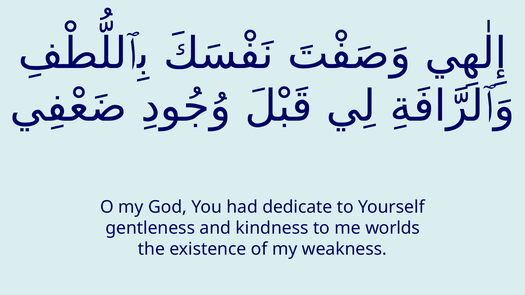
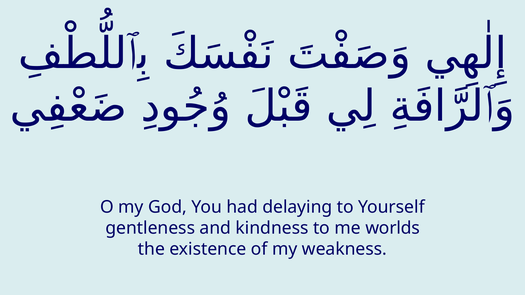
dedicate: dedicate -> delaying
